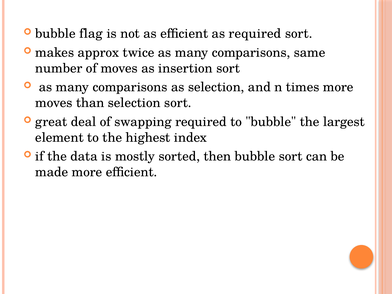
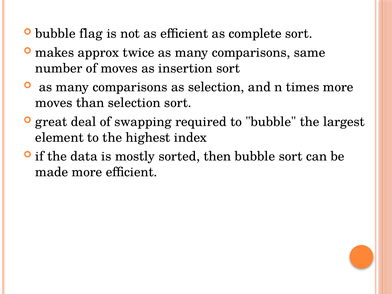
as required: required -> complete
